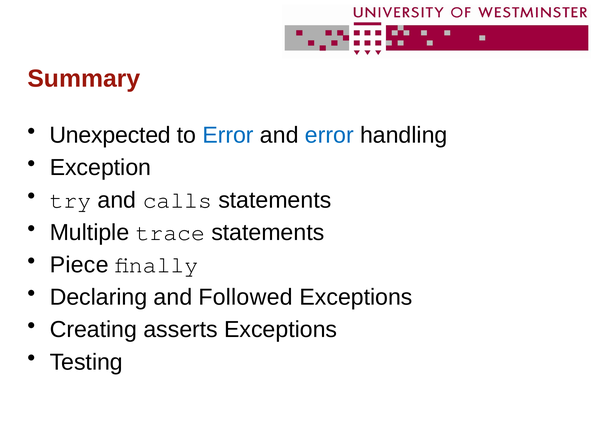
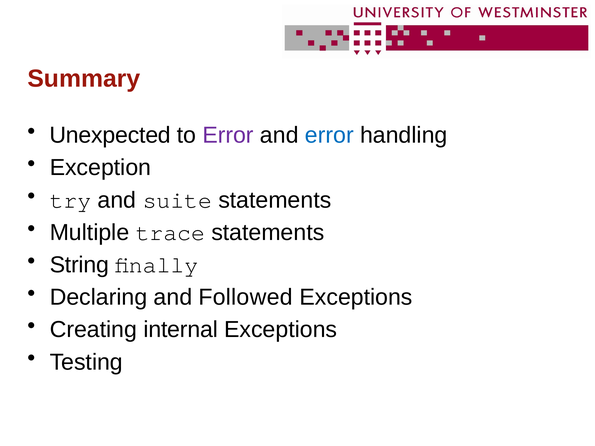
Error at (228, 135) colour: blue -> purple
calls: calls -> suite
Piece: Piece -> String
asserts: asserts -> internal
